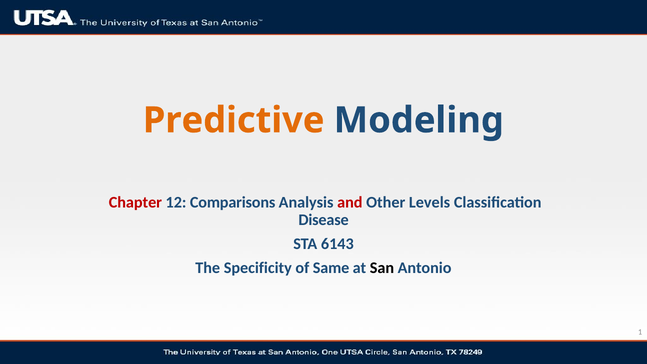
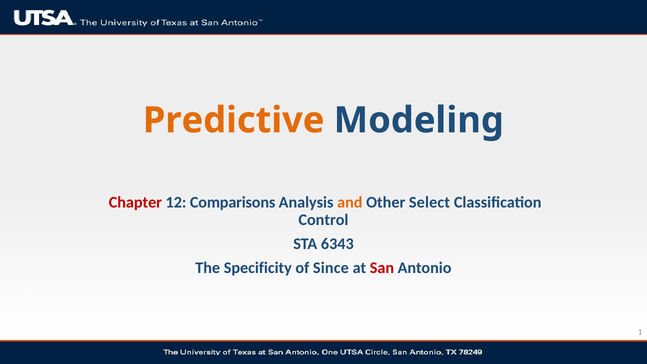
and colour: red -> orange
Levels: Levels -> Select
Disease: Disease -> Control
6143: 6143 -> 6343
Same: Same -> Since
San colour: black -> red
